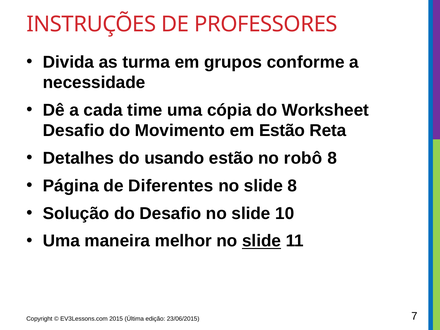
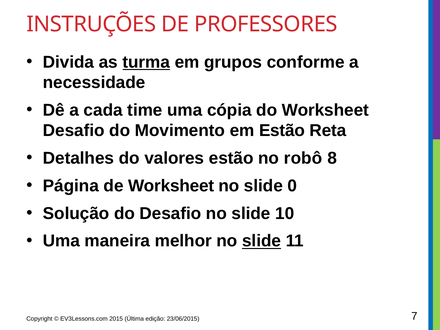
turma underline: none -> present
usando: usando -> valores
de Diferentes: Diferentes -> Worksheet
slide 8: 8 -> 0
